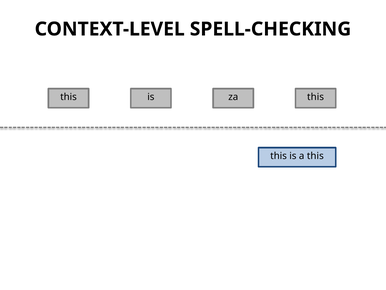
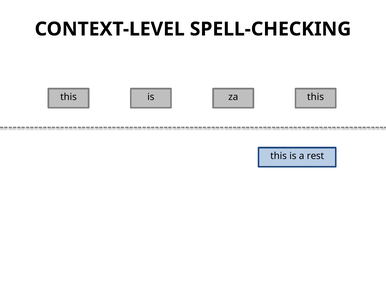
a this: this -> rest
